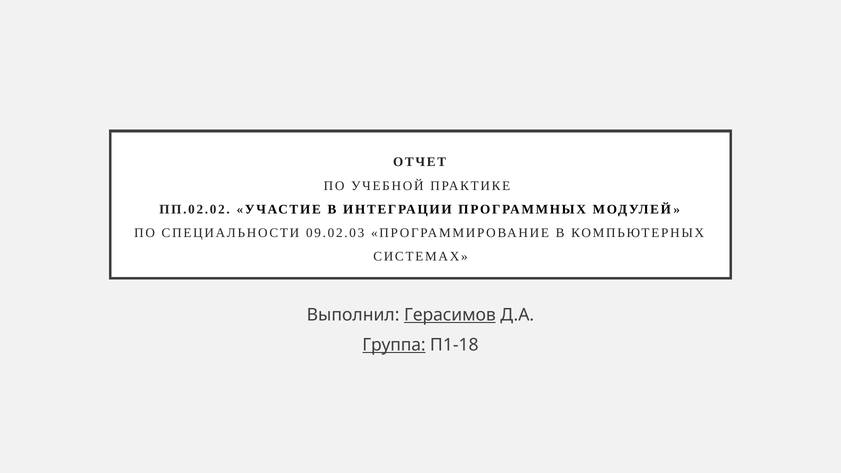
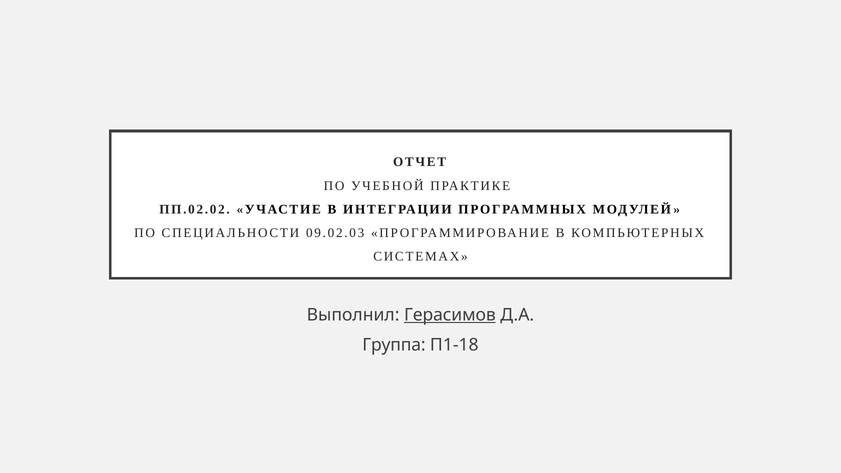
Группа underline: present -> none
